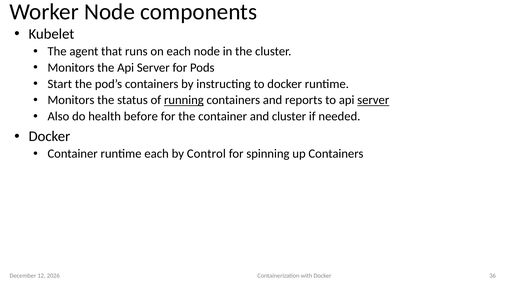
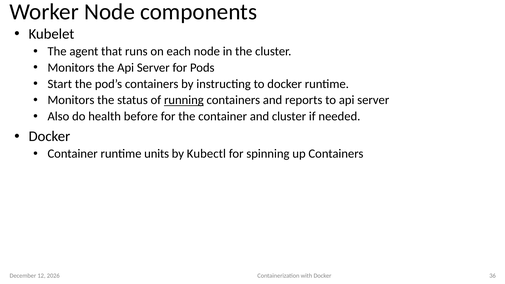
server at (373, 100) underline: present -> none
runtime each: each -> units
Control: Control -> Kubectl
